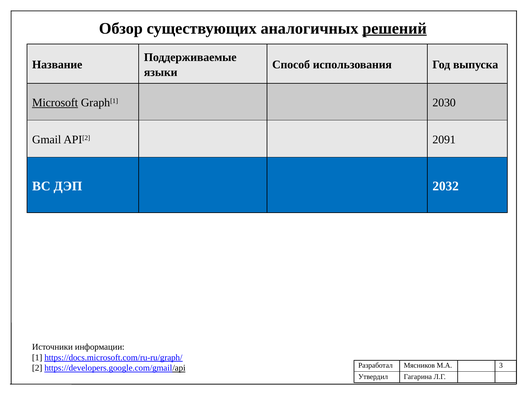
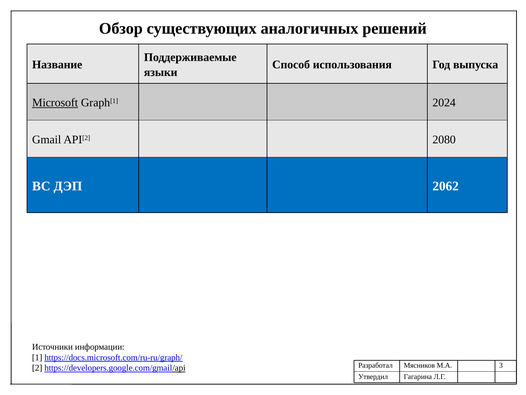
решений underline: present -> none
2030: 2030 -> 2024
2091: 2091 -> 2080
2032: 2032 -> 2062
